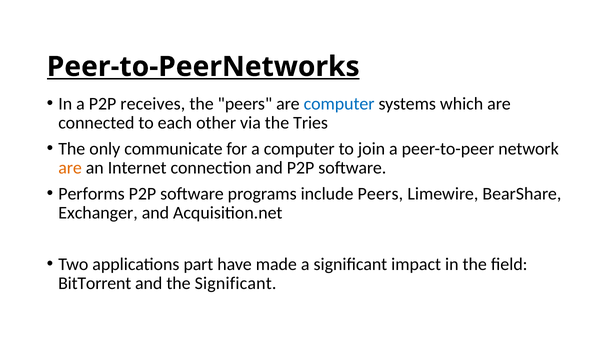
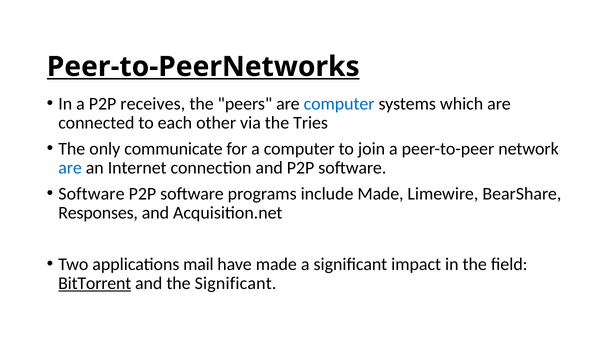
are at (70, 168) colour: orange -> blue
Performs at (92, 194): Performs -> Software
include Peers: Peers -> Made
Exchanger: Exchanger -> Responses
part: part -> mail
BitTorrent underline: none -> present
